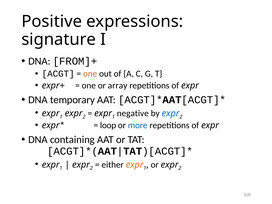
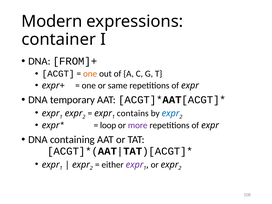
Positive: Positive -> Modern
signature: signature -> container
array: array -> same
negative: negative -> contains
more colour: blue -> purple
expr at (135, 165) colour: orange -> purple
